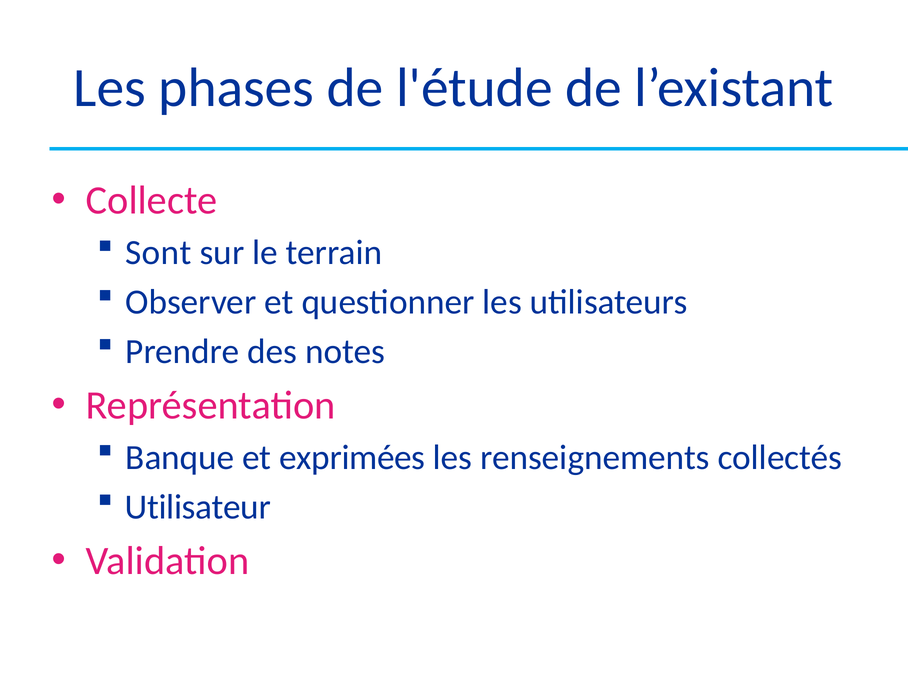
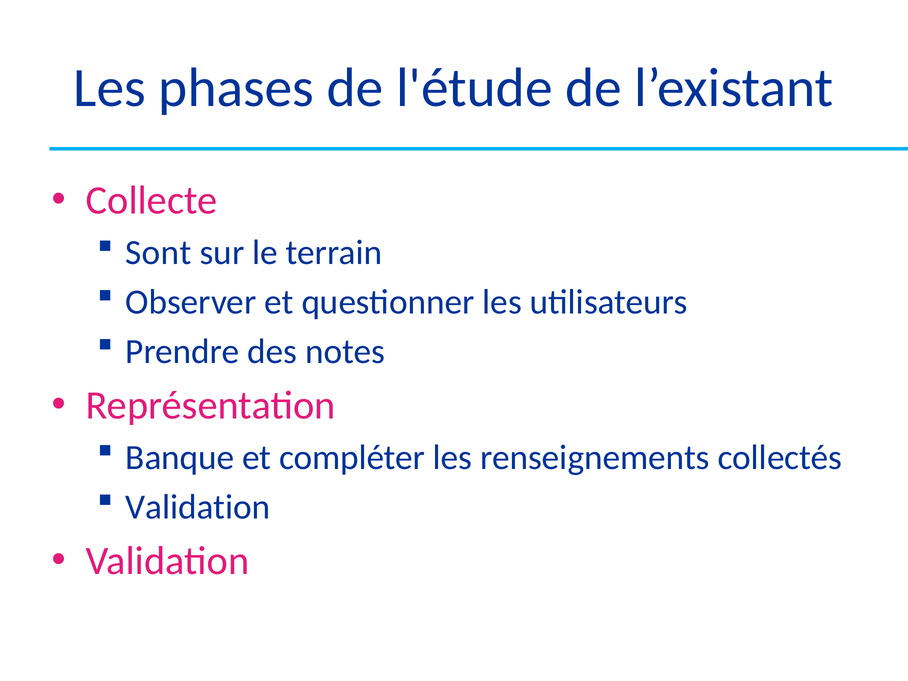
exprimées: exprimées -> compléter
Utilisateur at (198, 507): Utilisateur -> Validation
